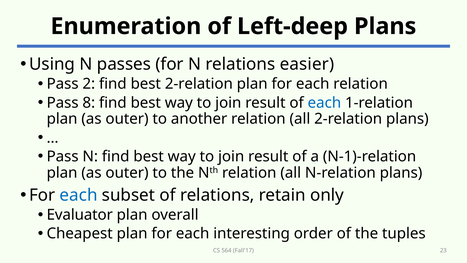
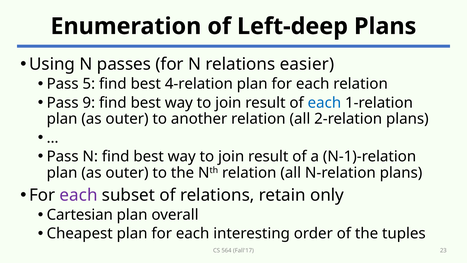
2: 2 -> 5
best 2-relation: 2-relation -> 4-relation
8: 8 -> 9
each at (79, 195) colour: blue -> purple
Evaluator: Evaluator -> Cartesian
